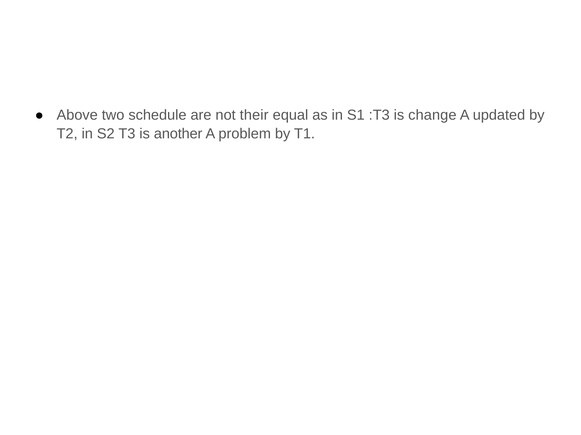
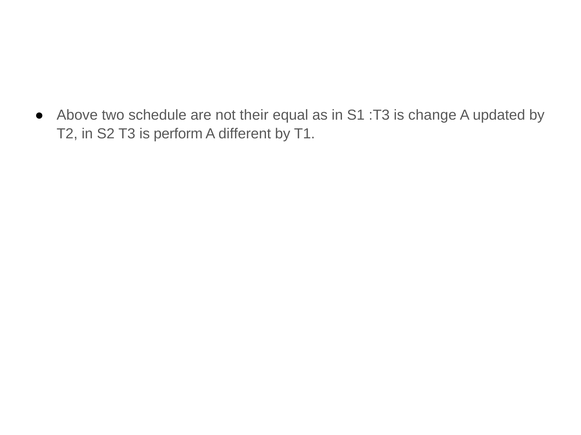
another: another -> perform
problem: problem -> different
